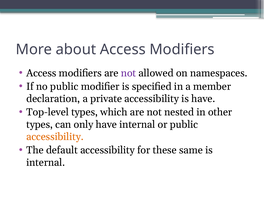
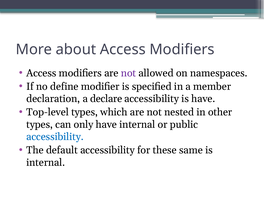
no public: public -> define
private: private -> declare
accessibility at (55, 137) colour: orange -> blue
